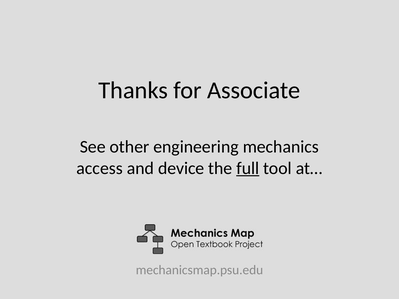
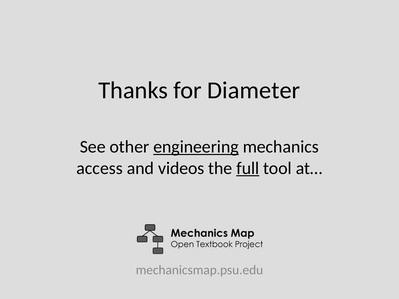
Associate: Associate -> Diameter
engineering underline: none -> present
device: device -> videos
